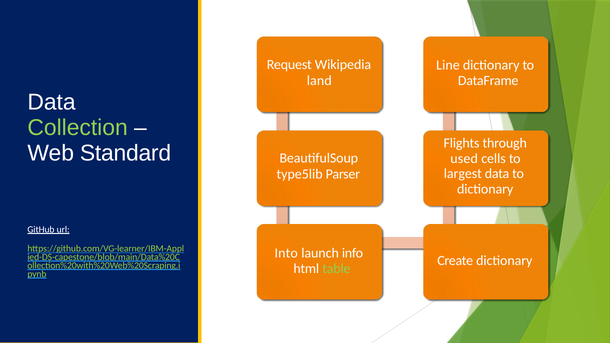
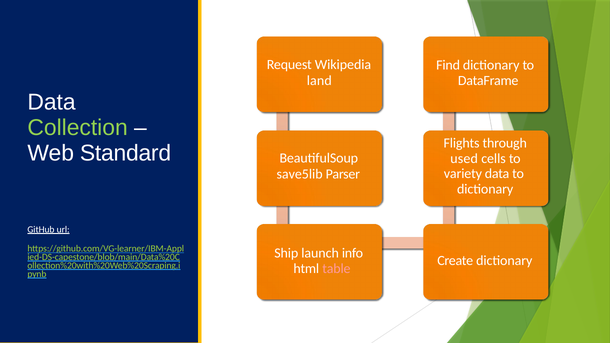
Line: Line -> Find
largest: largest -> variety
type5lib: type5lib -> save5lib
Into: Into -> Ship
table colour: light green -> pink
